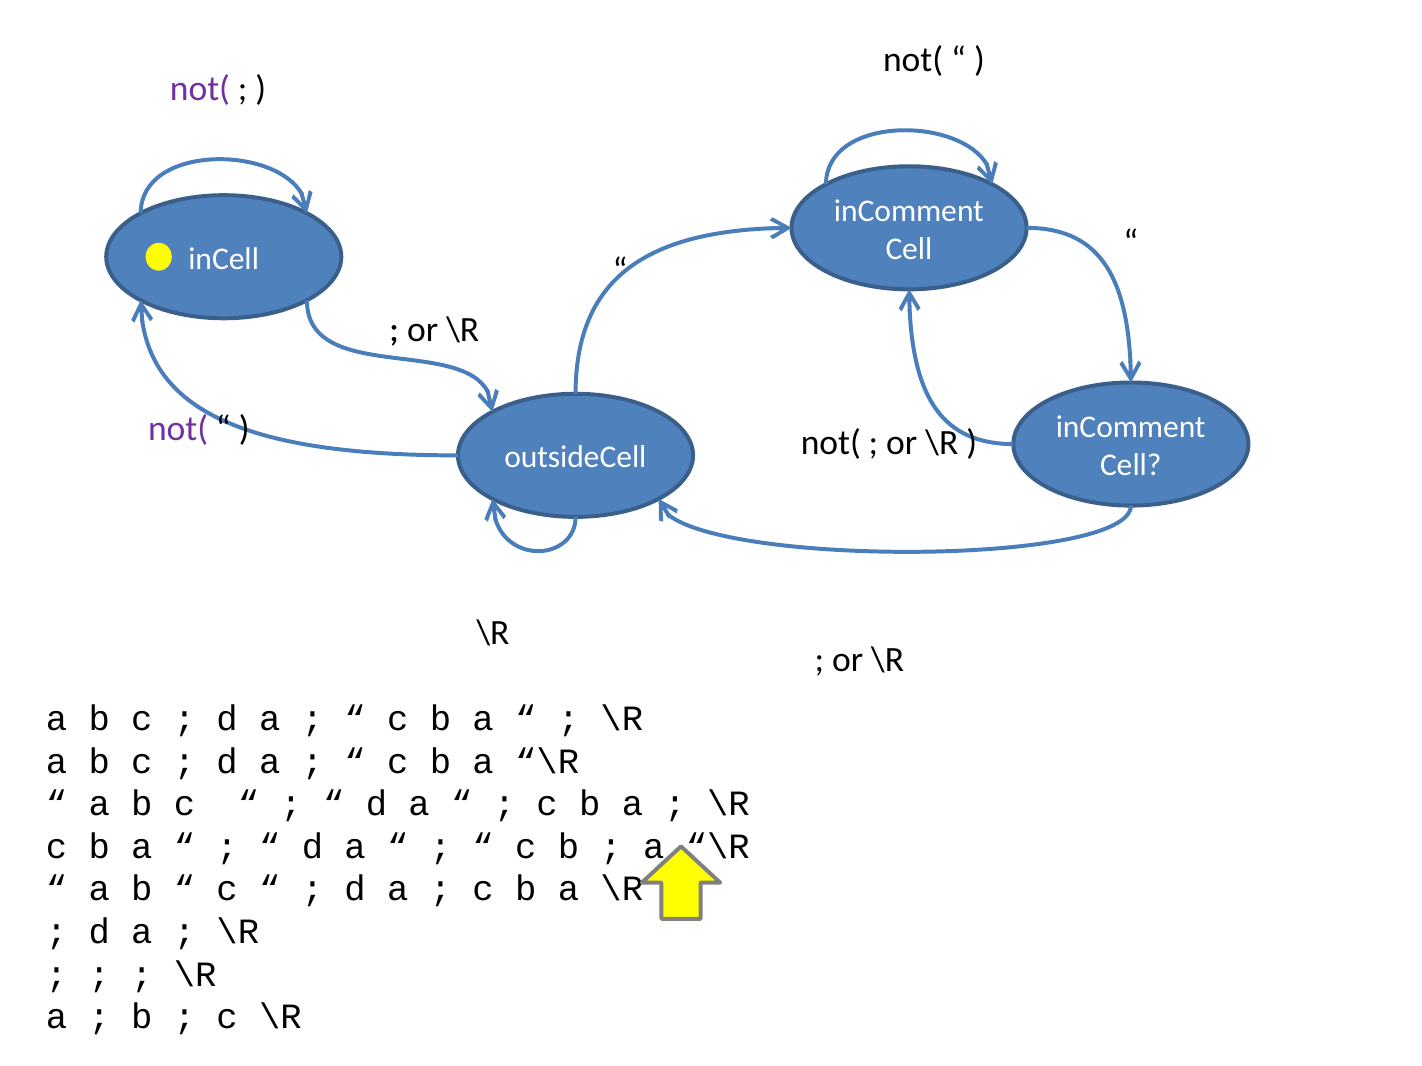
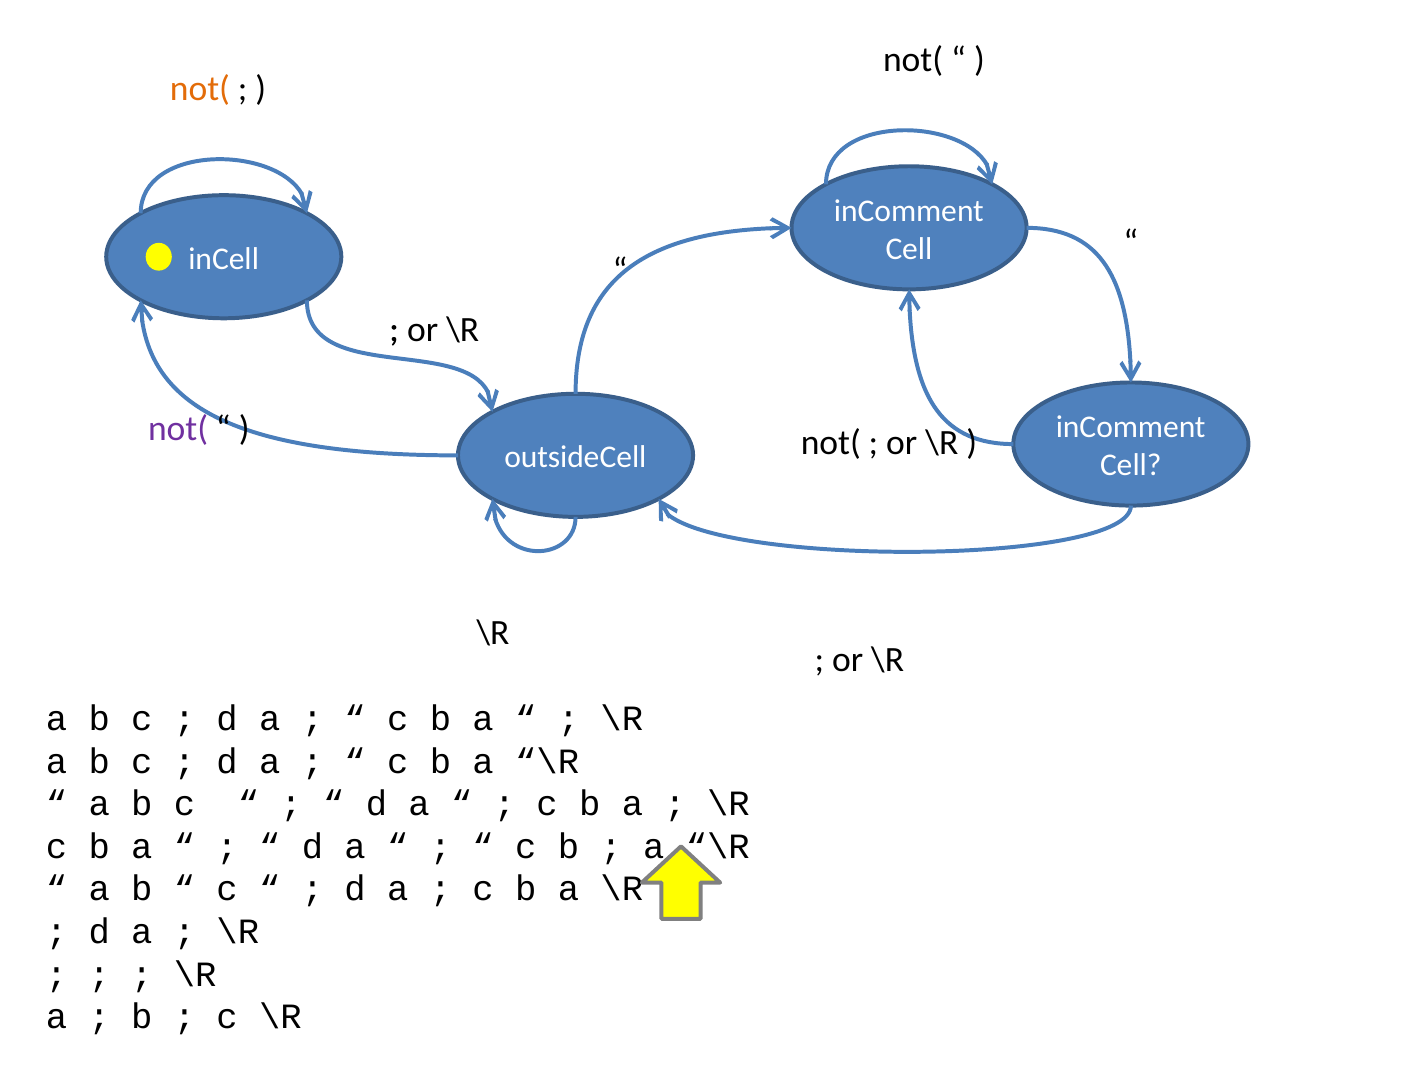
not( at (200, 89) colour: purple -> orange
